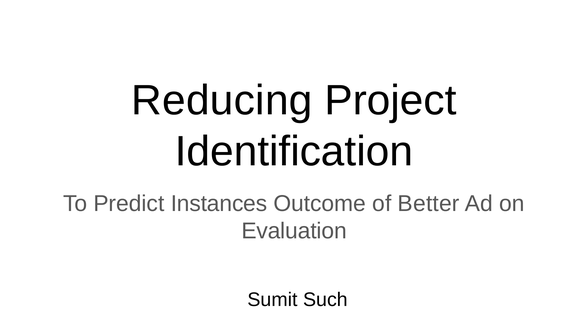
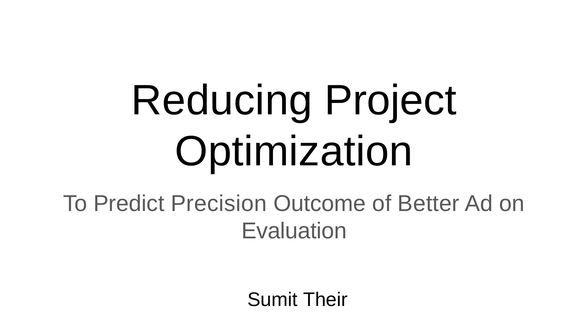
Identification: Identification -> Optimization
Instances: Instances -> Precision
Such: Such -> Their
